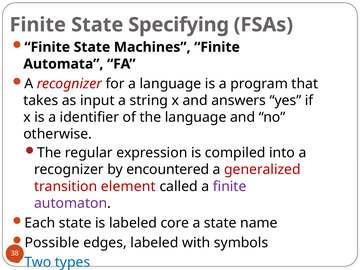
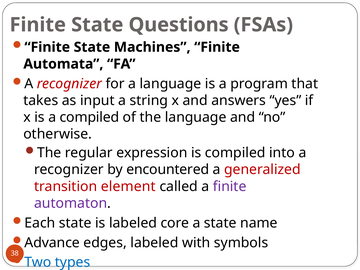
Specifying: Specifying -> Questions
a identifier: identifier -> compiled
Possible: Possible -> Advance
